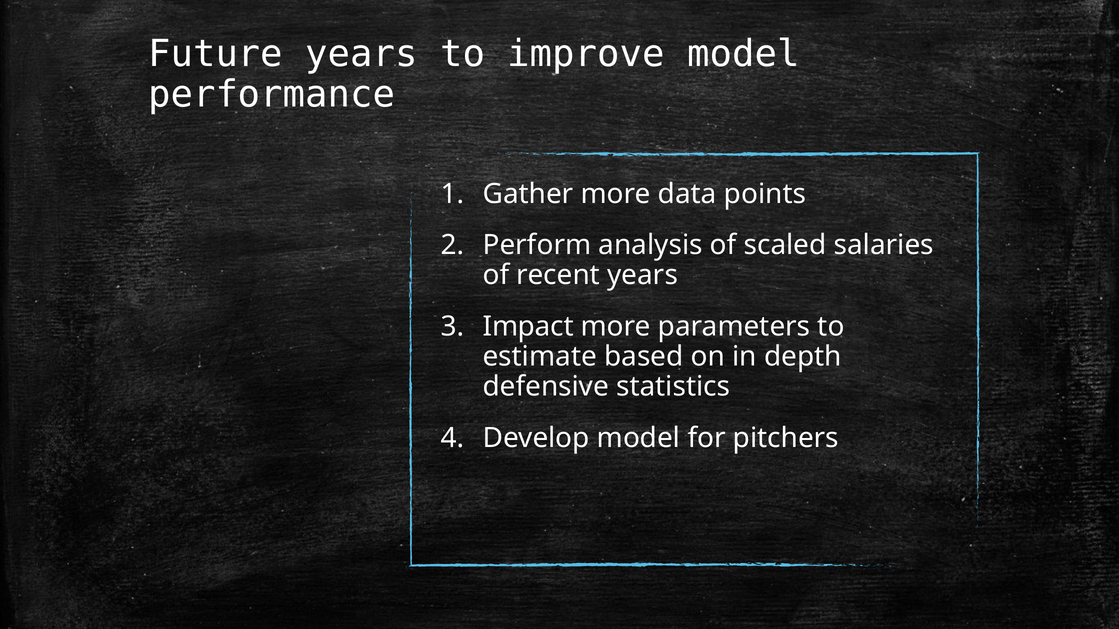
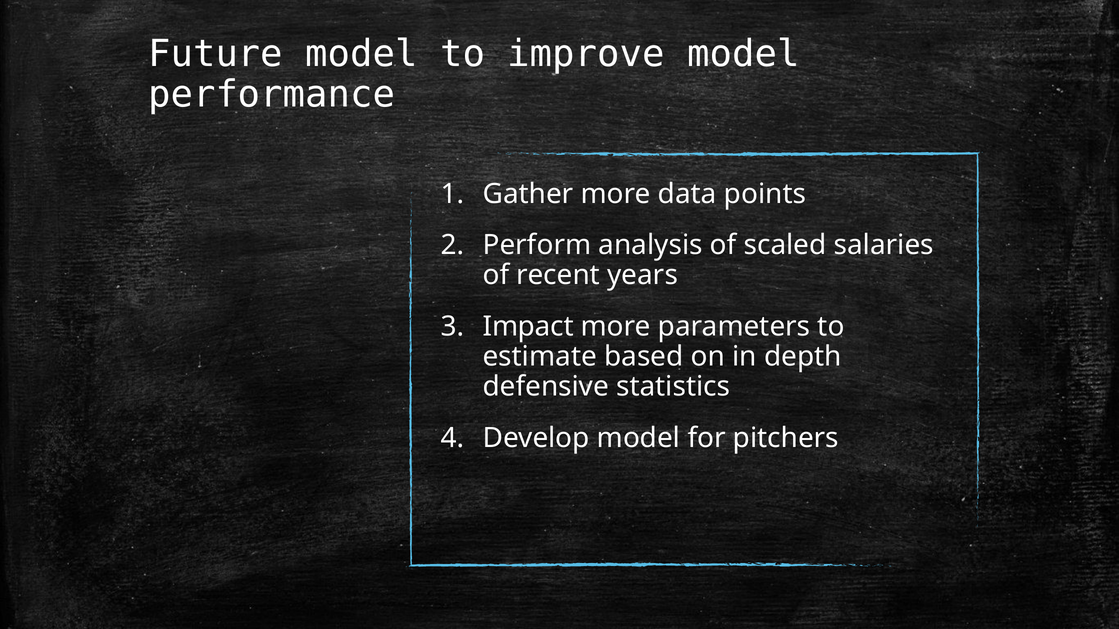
Future years: years -> model
